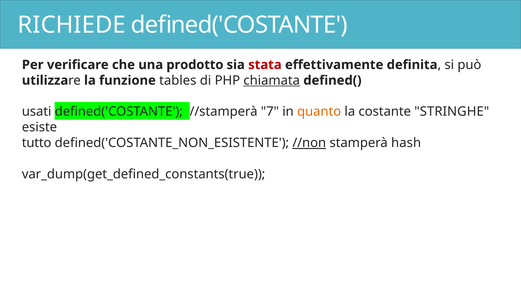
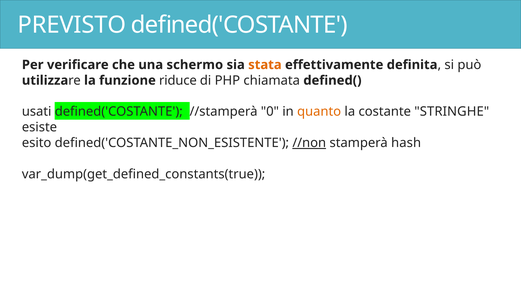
RICHIEDE: RICHIEDE -> PREVISTO
prodotto: prodotto -> schermo
stata colour: red -> orange
tables: tables -> riduce
chiamata underline: present -> none
7: 7 -> 0
tutto: tutto -> esito
